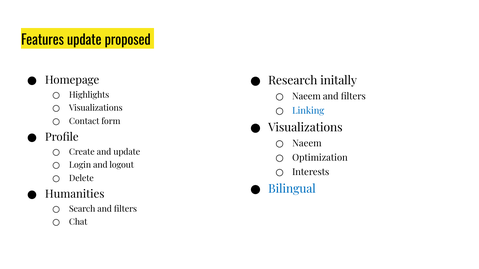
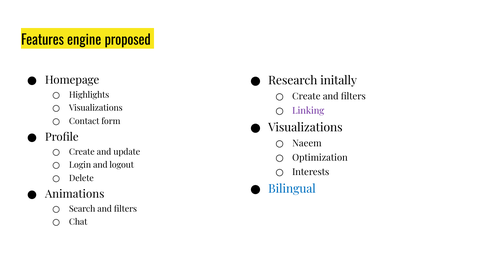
Features update: update -> engine
Naeem at (306, 97): Naeem -> Create
Linking colour: blue -> purple
Humanities: Humanities -> Animations
